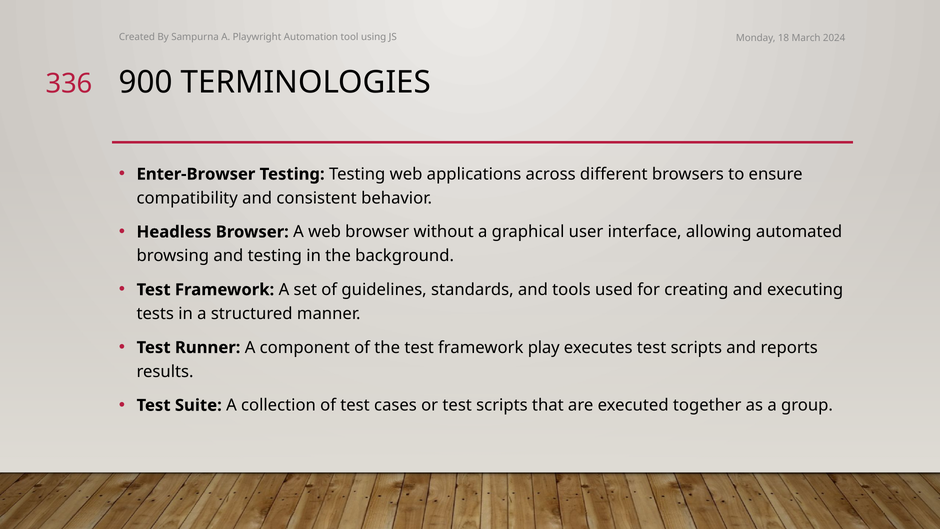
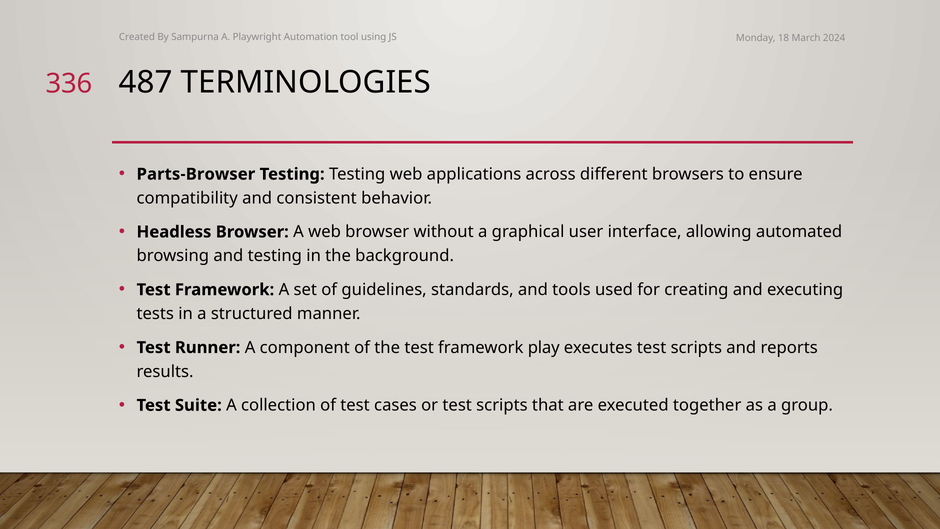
900: 900 -> 487
Enter-Browser: Enter-Browser -> Parts-Browser
